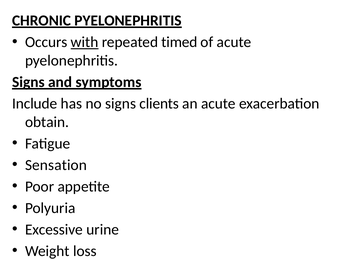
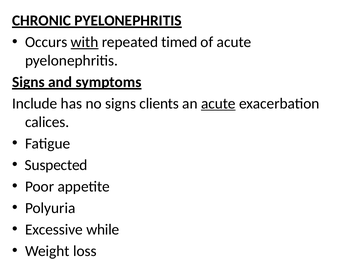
acute at (218, 103) underline: none -> present
obtain: obtain -> calices
Sensation: Sensation -> Suspected
urine: urine -> while
